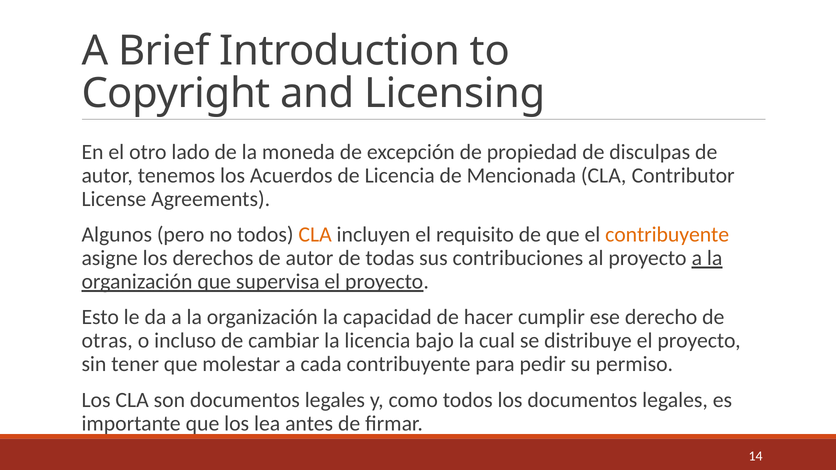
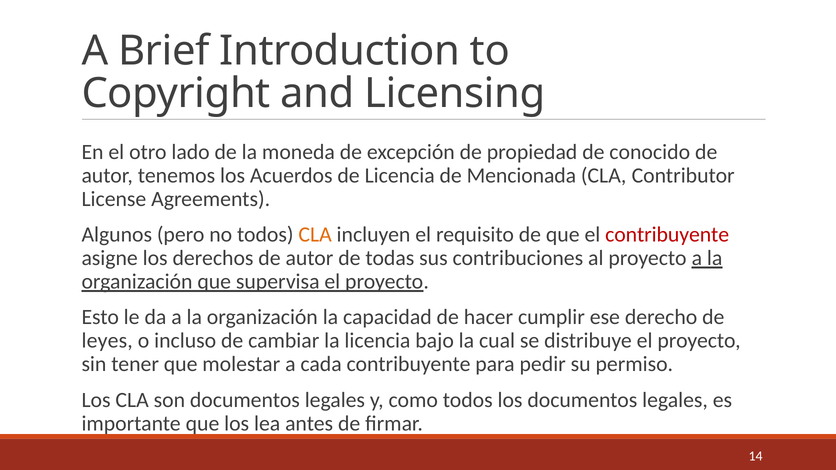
disculpas: disculpas -> conocido
contribuyente at (667, 235) colour: orange -> red
otras: otras -> leyes
